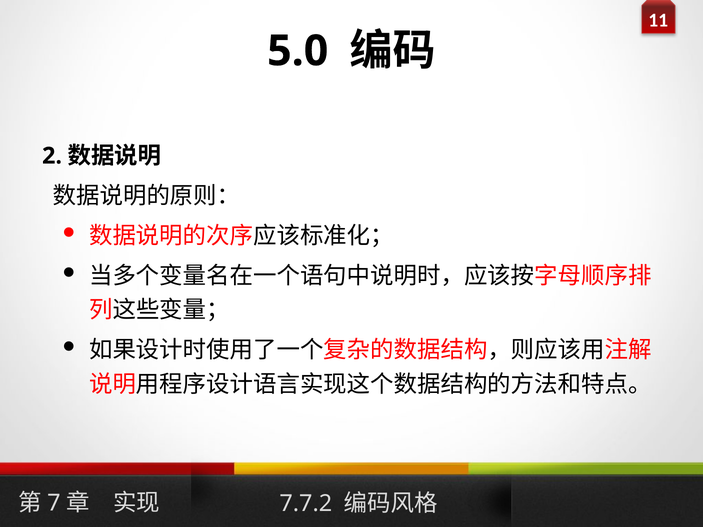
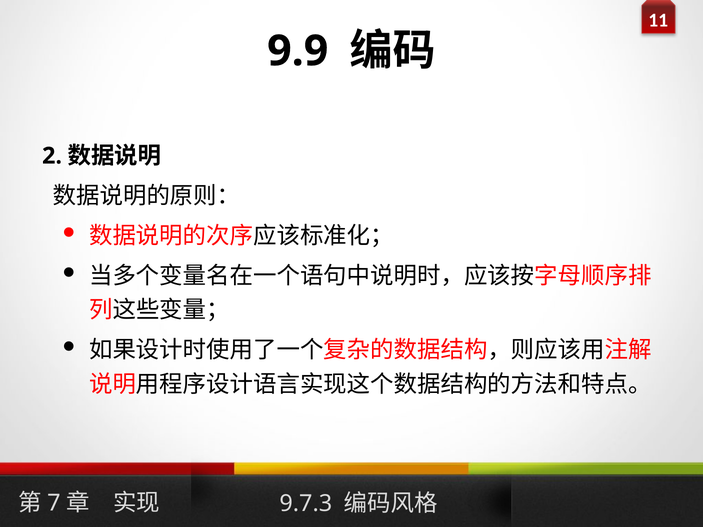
5.0: 5.0 -> 9.9
7.7.2: 7.7.2 -> 9.7.3
